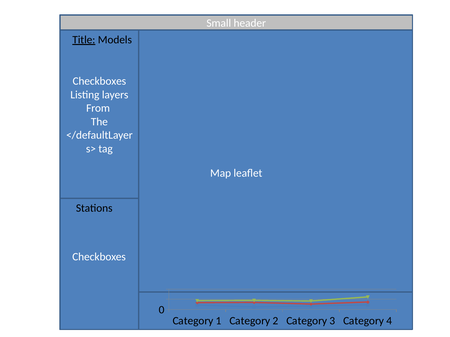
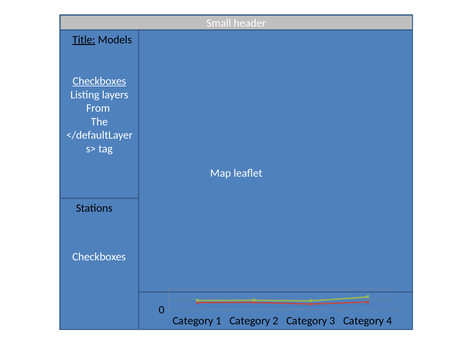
Checkboxes at (99, 81) underline: none -> present
